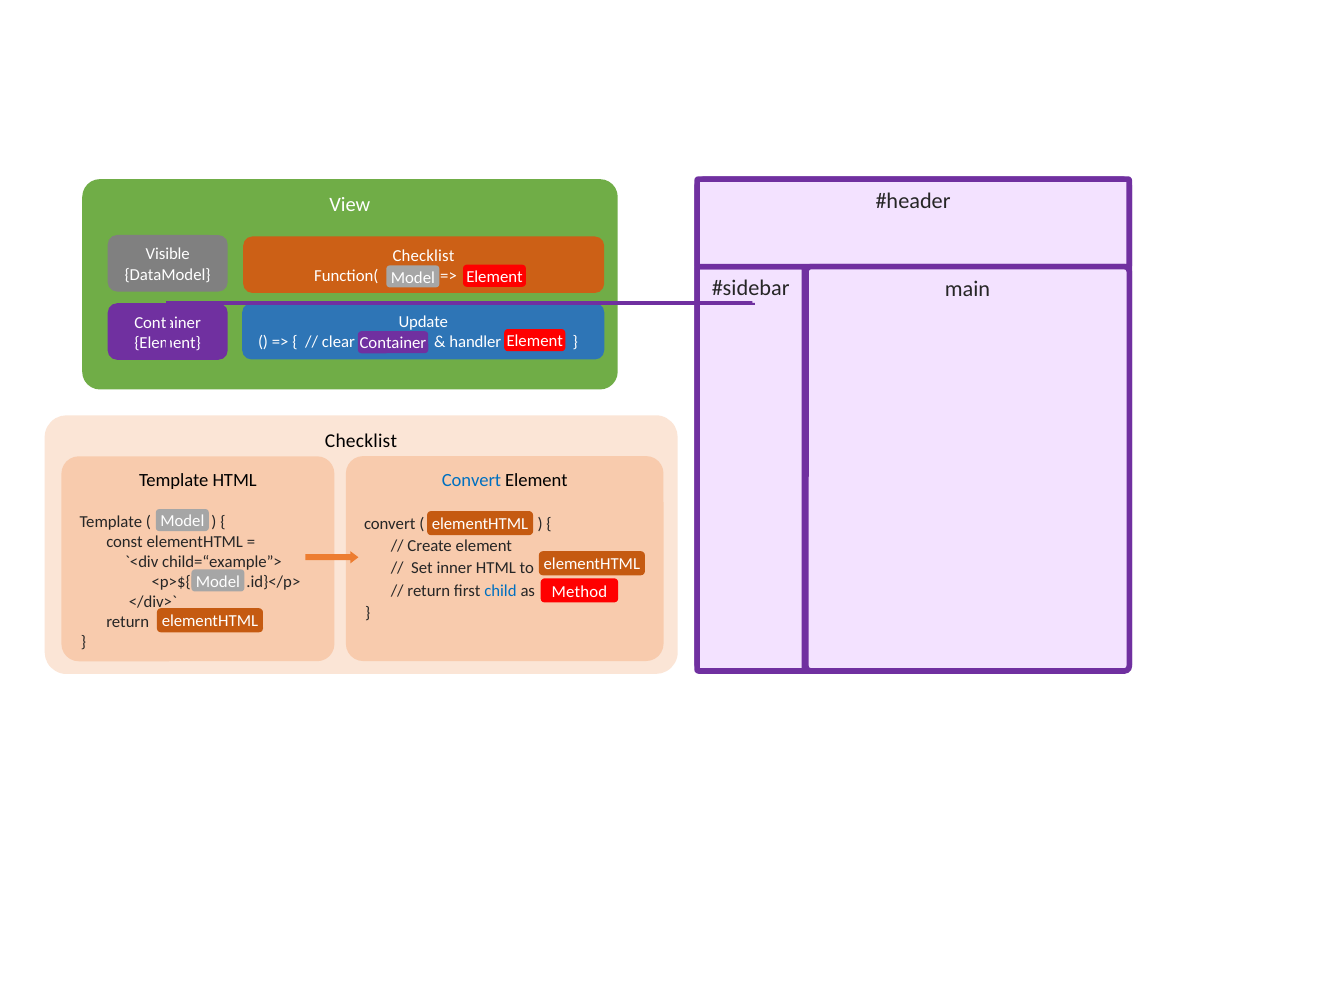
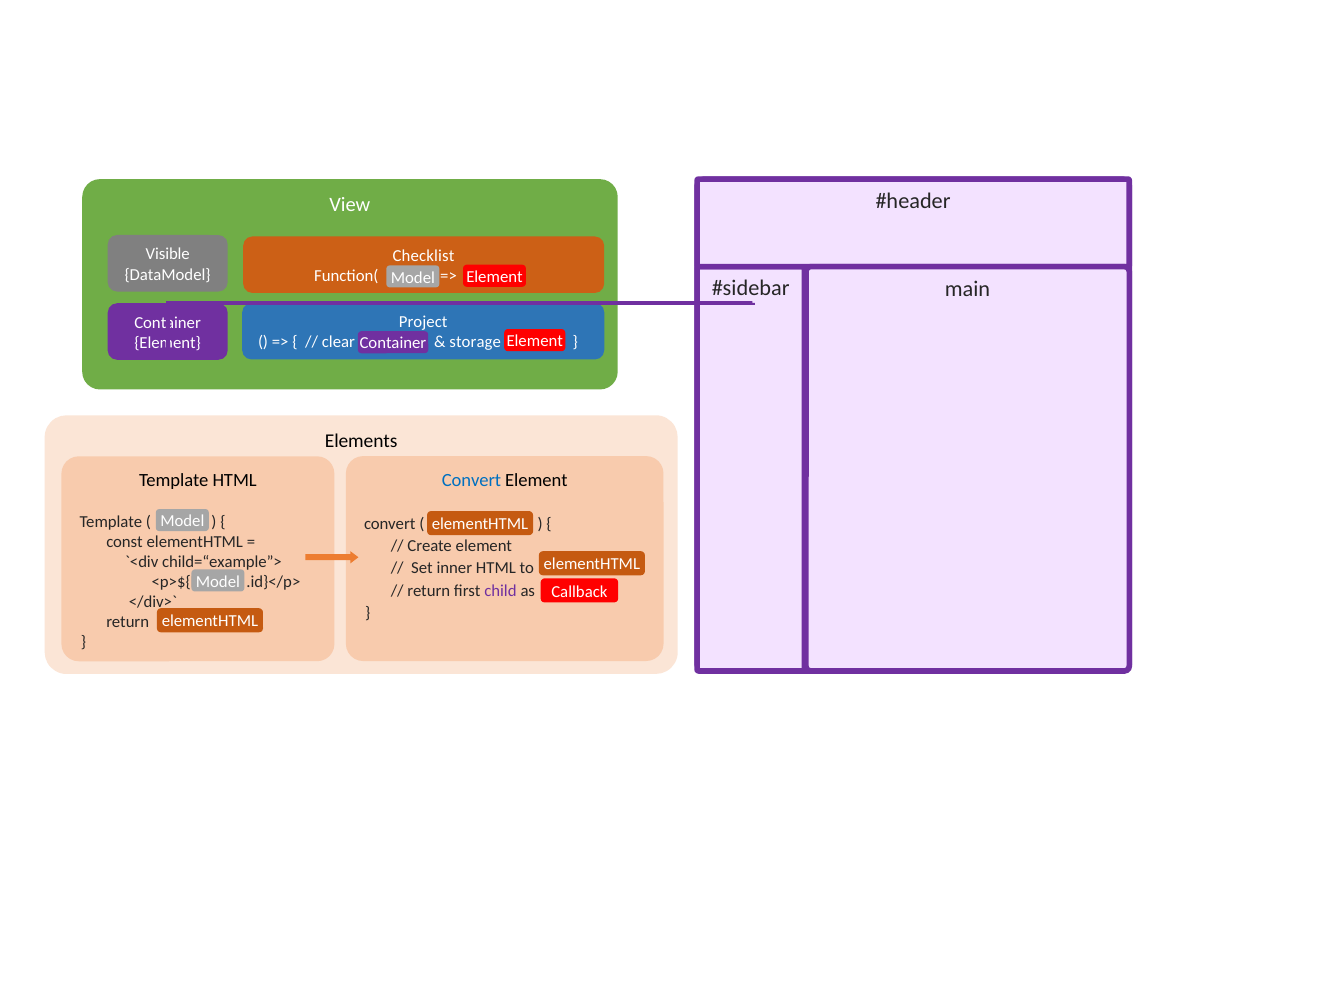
Update: Update -> Project
handler: handler -> storage
Checklist at (361, 441): Checklist -> Elements
child colour: blue -> purple
Method: Method -> Callback
